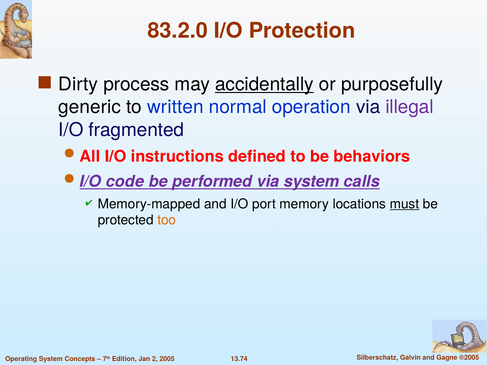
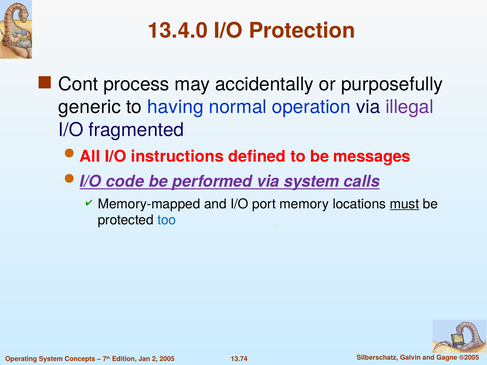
83.2.0: 83.2.0 -> 13.4.0
Dirty: Dirty -> Cont
accidentally underline: present -> none
written: written -> having
behaviors: behaviors -> messages
too colour: orange -> blue
